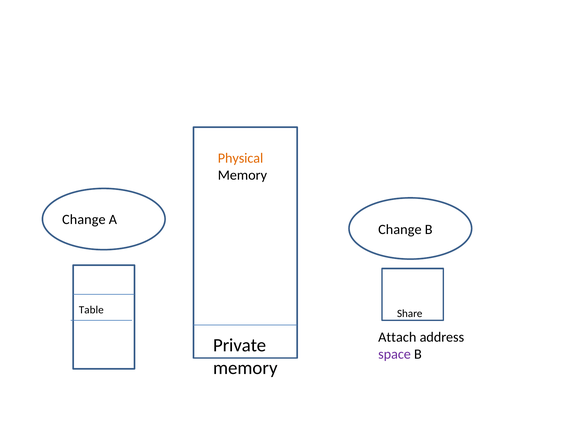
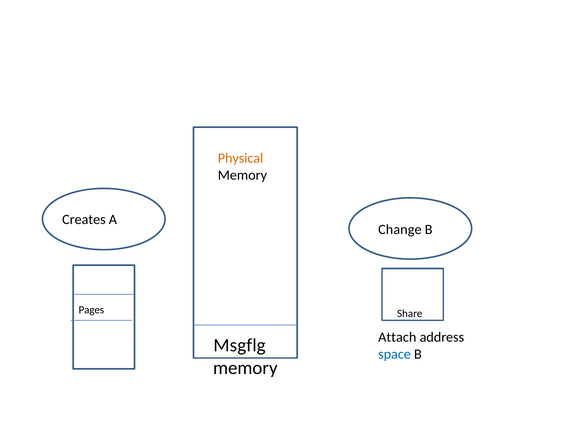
Change at (84, 220): Change -> Creates
Table: Table -> Pages
Private: Private -> Msgflg
space colour: purple -> blue
